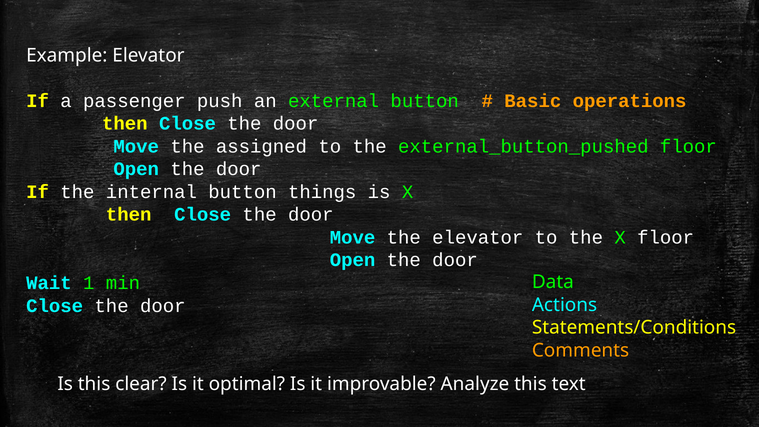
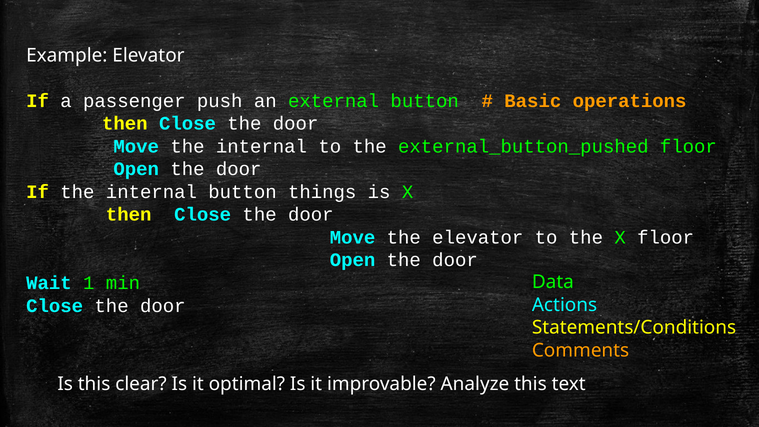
Move the assigned: assigned -> internal
